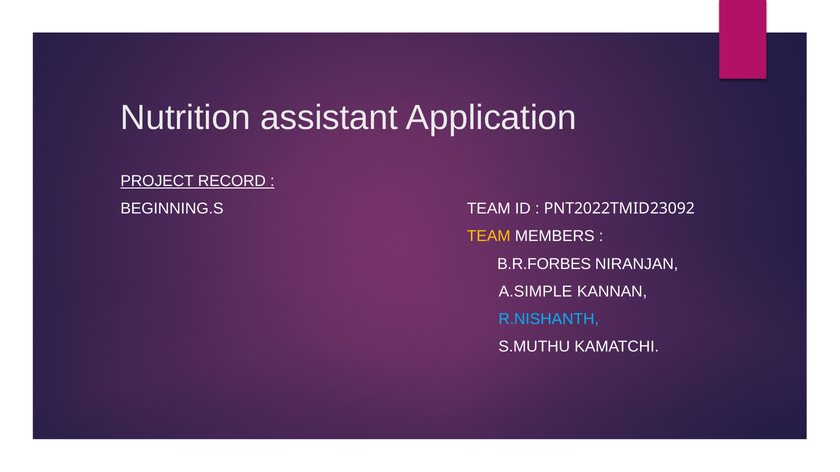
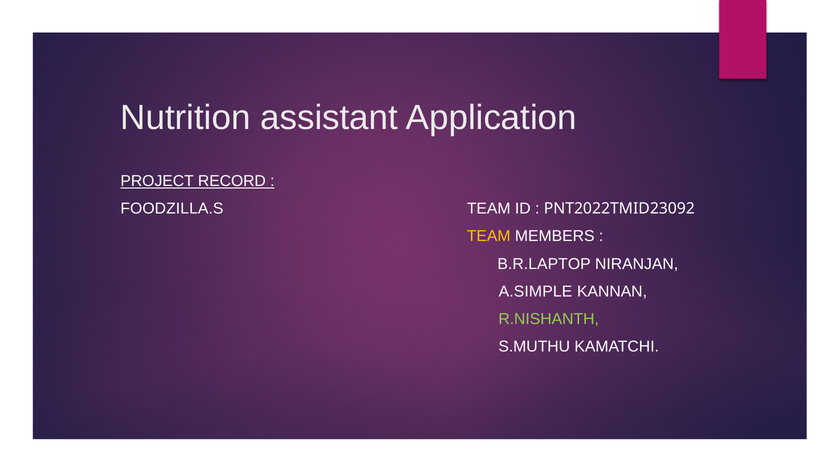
BEGINNING.S: BEGINNING.S -> FOODZILLA.S
B.R.FORBES: B.R.FORBES -> B.R.LAPTOP
R.NISHANTH colour: light blue -> light green
